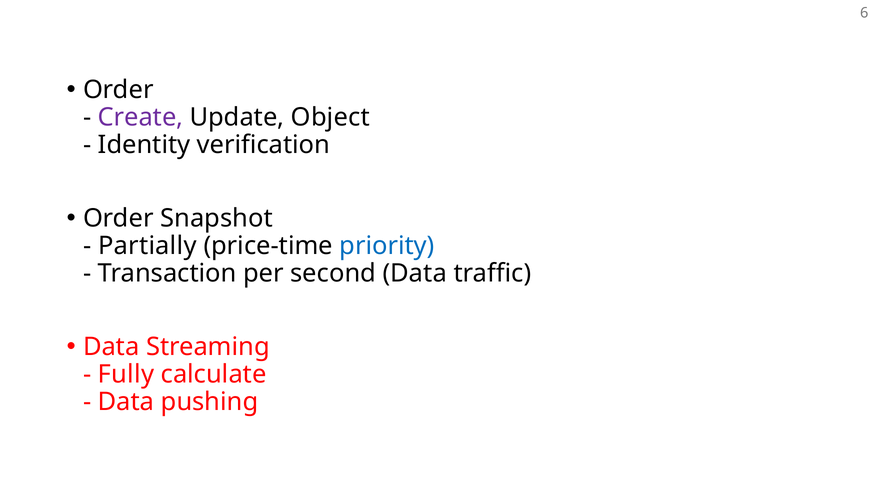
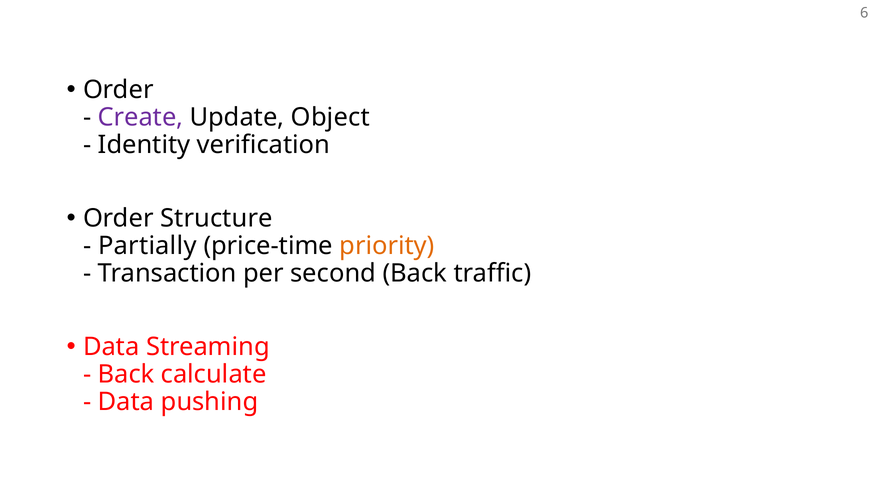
Snapshot: Snapshot -> Structure
priority colour: blue -> orange
second Data: Data -> Back
Fully at (126, 374): Fully -> Back
